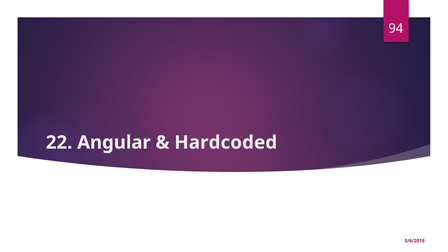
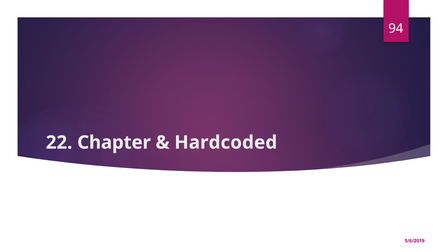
Angular: Angular -> Chapter
